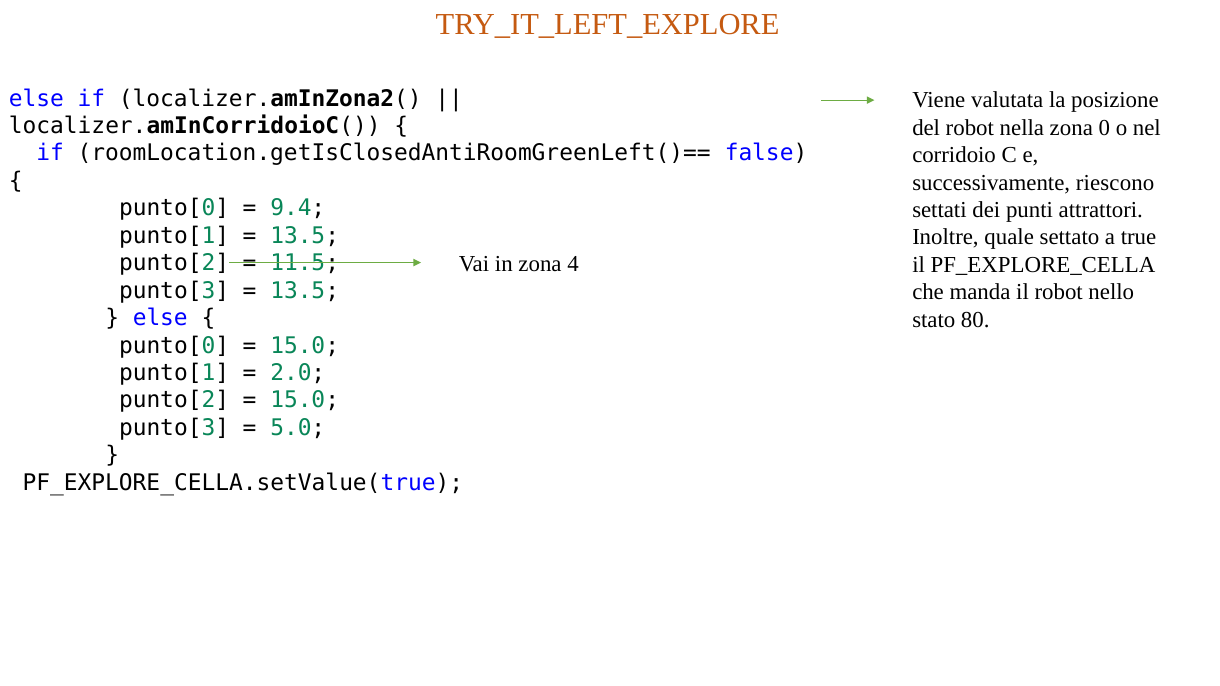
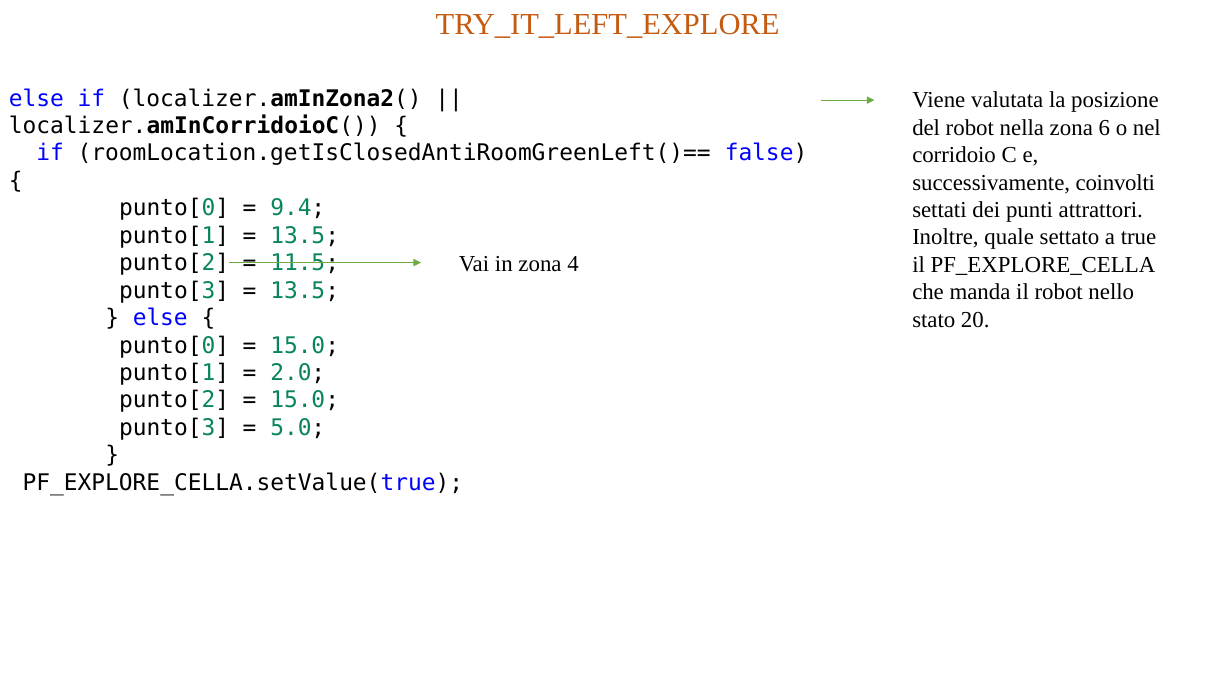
0: 0 -> 6
riescono: riescono -> coinvolti
80: 80 -> 20
